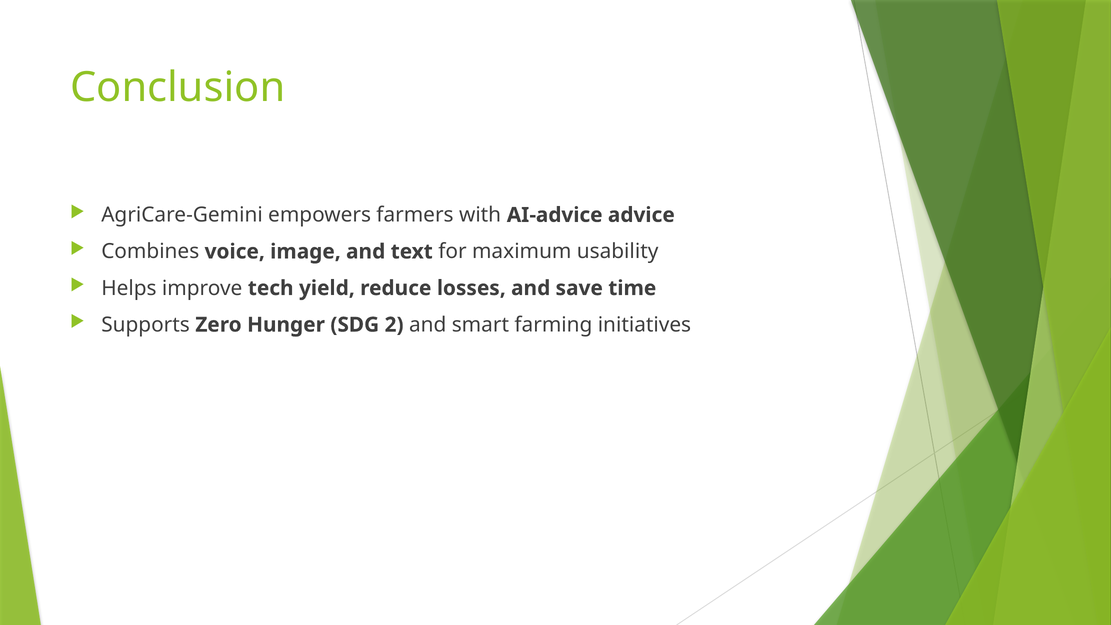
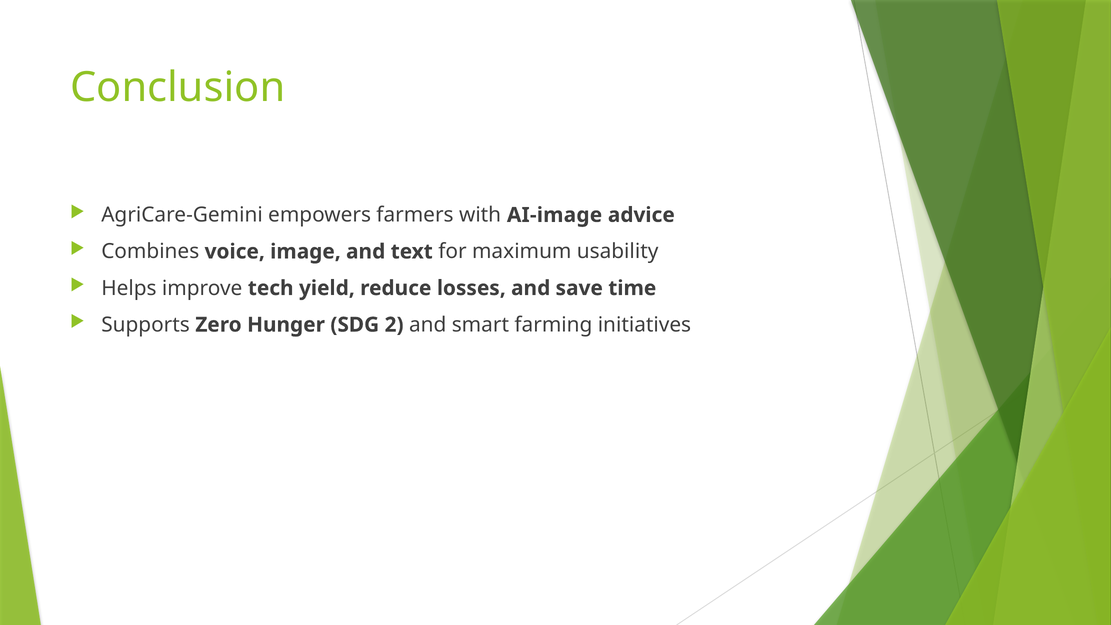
AI-advice: AI-advice -> AI-image
